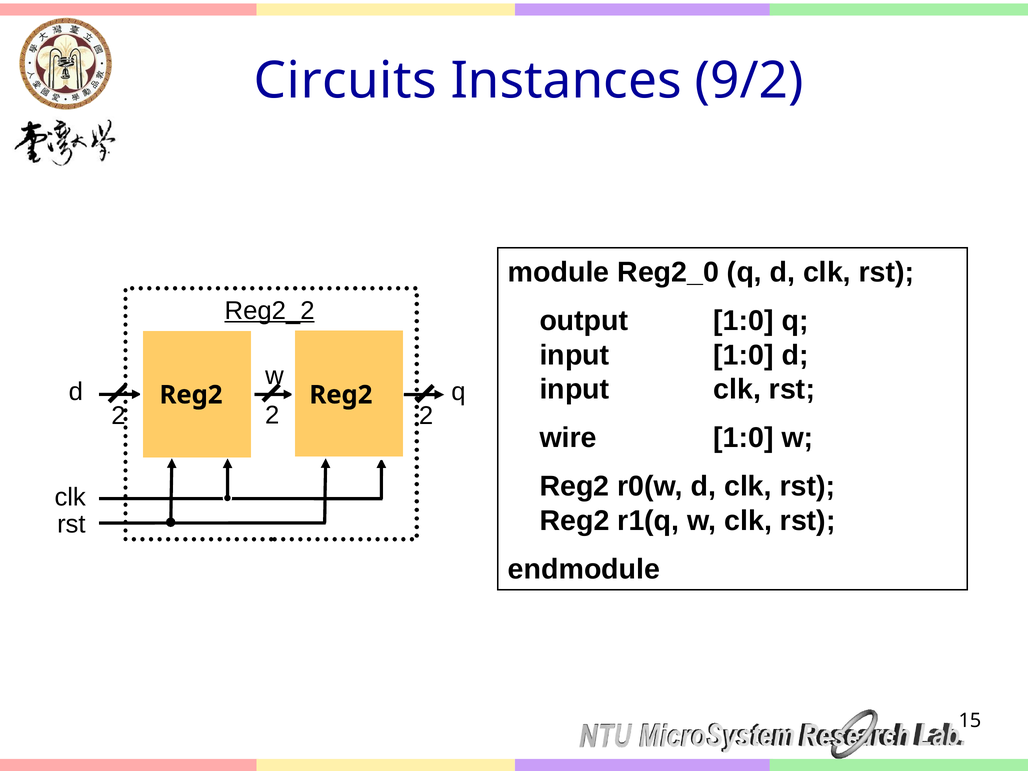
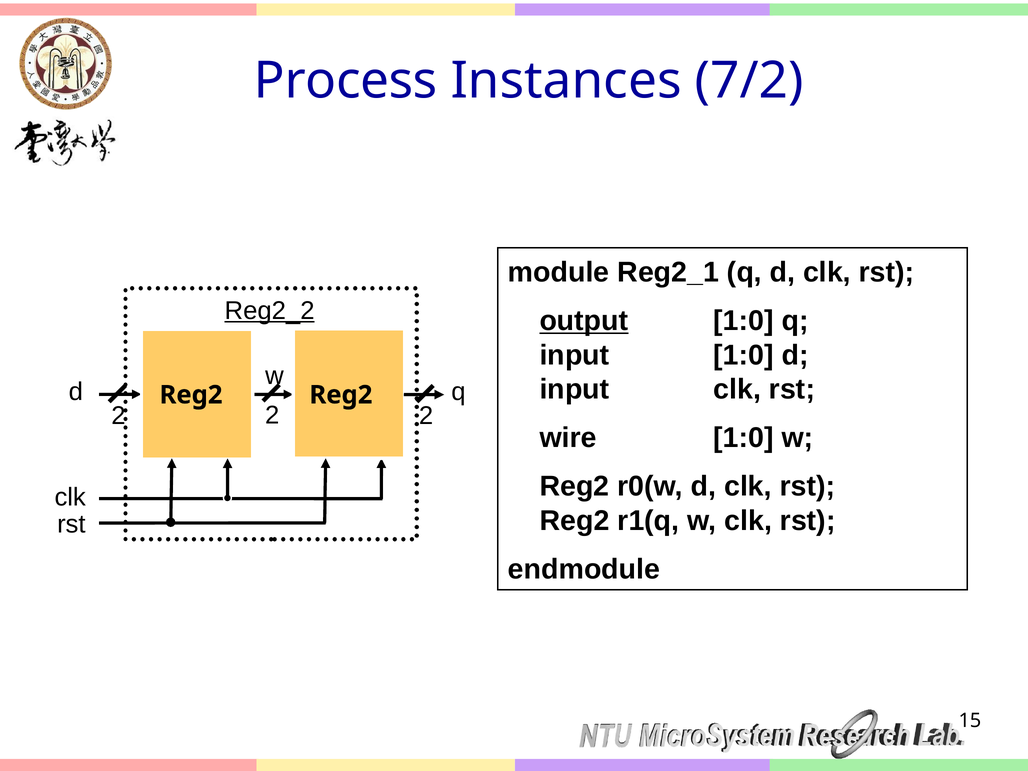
Circuits: Circuits -> Process
9/2: 9/2 -> 7/2
Reg2_0: Reg2_0 -> Reg2_1
output underline: none -> present
